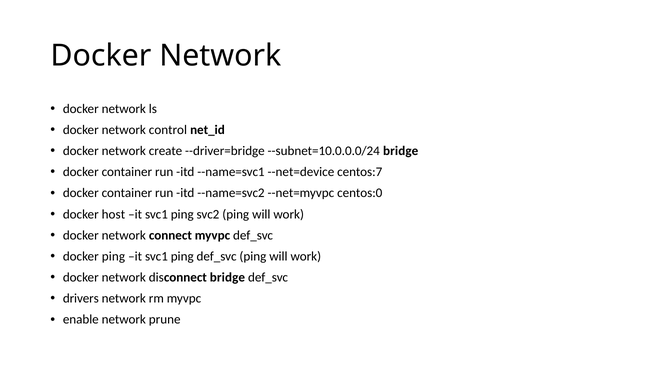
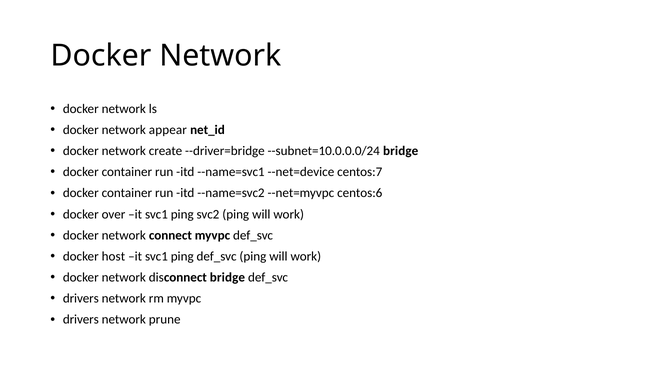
control: control -> appear
centos:0: centos:0 -> centos:6
host: host -> over
docker ping: ping -> host
enable at (81, 319): enable -> drivers
